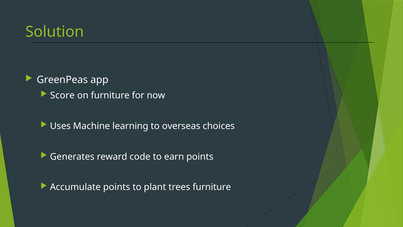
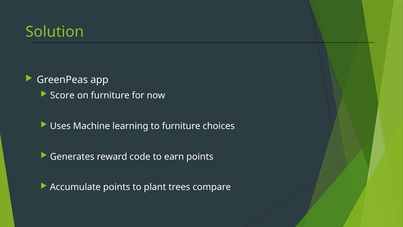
to overseas: overseas -> furniture
trees furniture: furniture -> compare
